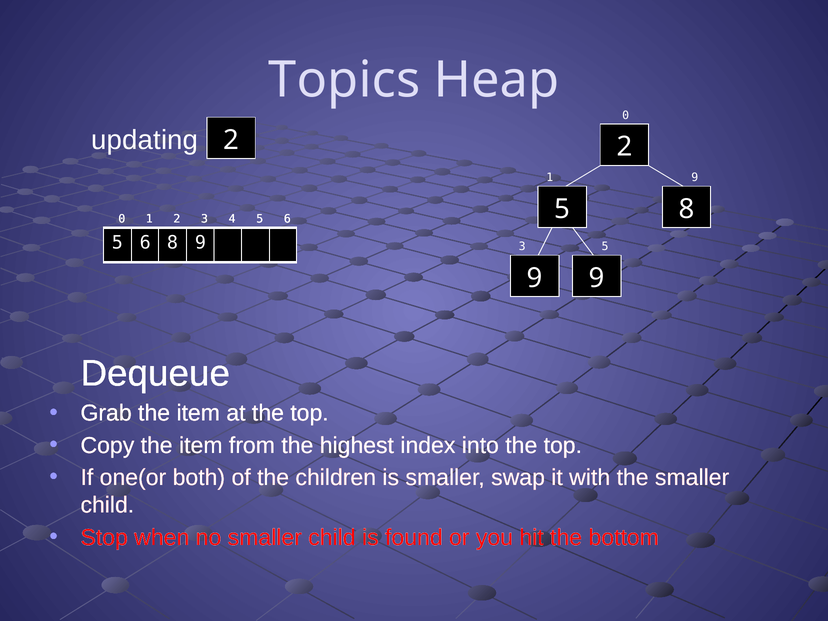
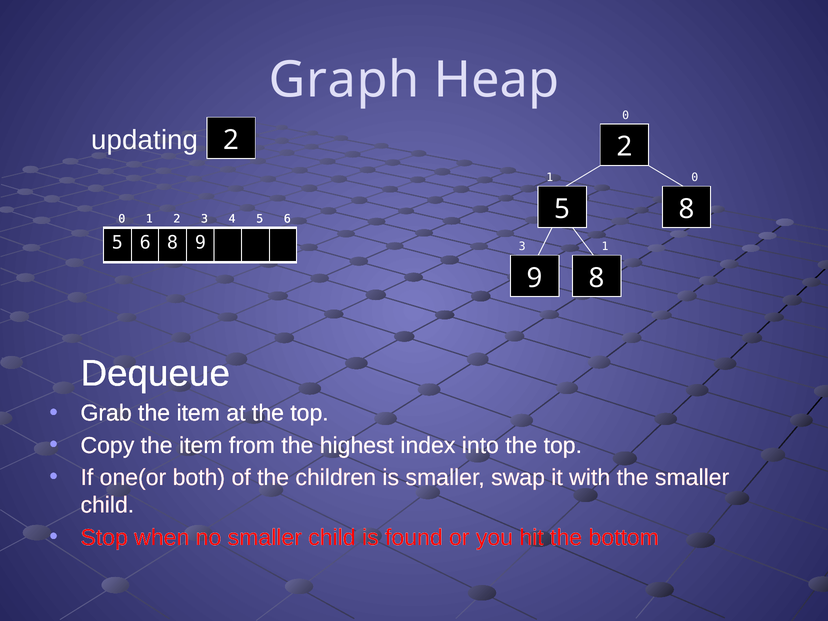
Topics: Topics -> Graph
1 9: 9 -> 0
3 5: 5 -> 1
9 9: 9 -> 8
